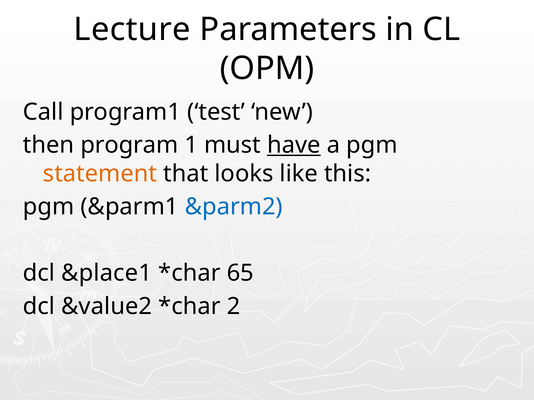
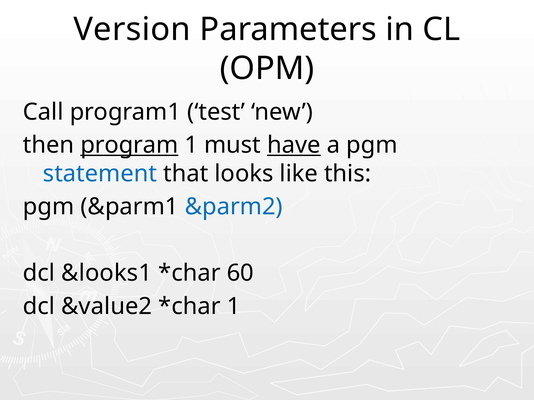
Lecture: Lecture -> Version
program underline: none -> present
statement colour: orange -> blue
&place1: &place1 -> &looks1
65: 65 -> 60
2 at (234, 307): 2 -> 1
